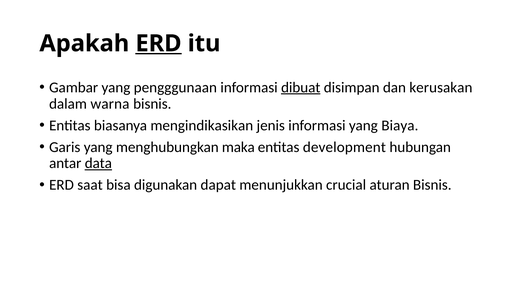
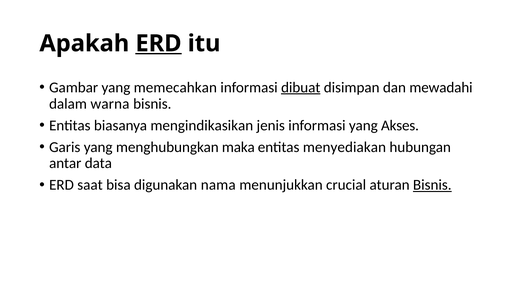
pengggunaan: pengggunaan -> memecahkan
kerusakan: kerusakan -> mewadahi
Biaya: Biaya -> Akses
development: development -> menyediakan
data underline: present -> none
dapat: dapat -> nama
Bisnis at (432, 185) underline: none -> present
